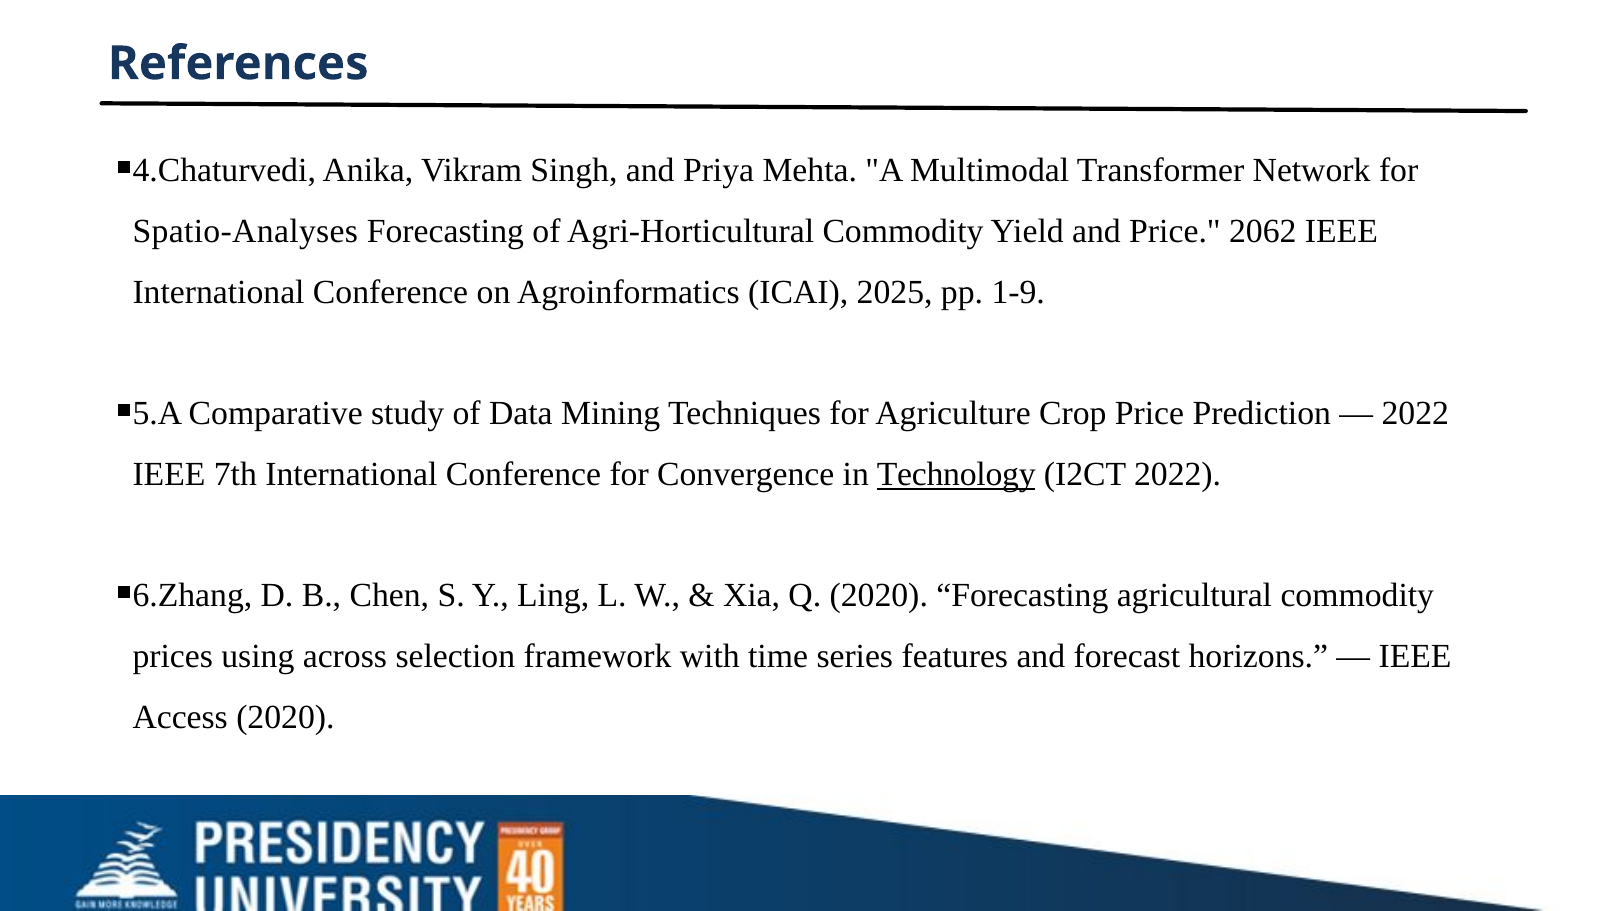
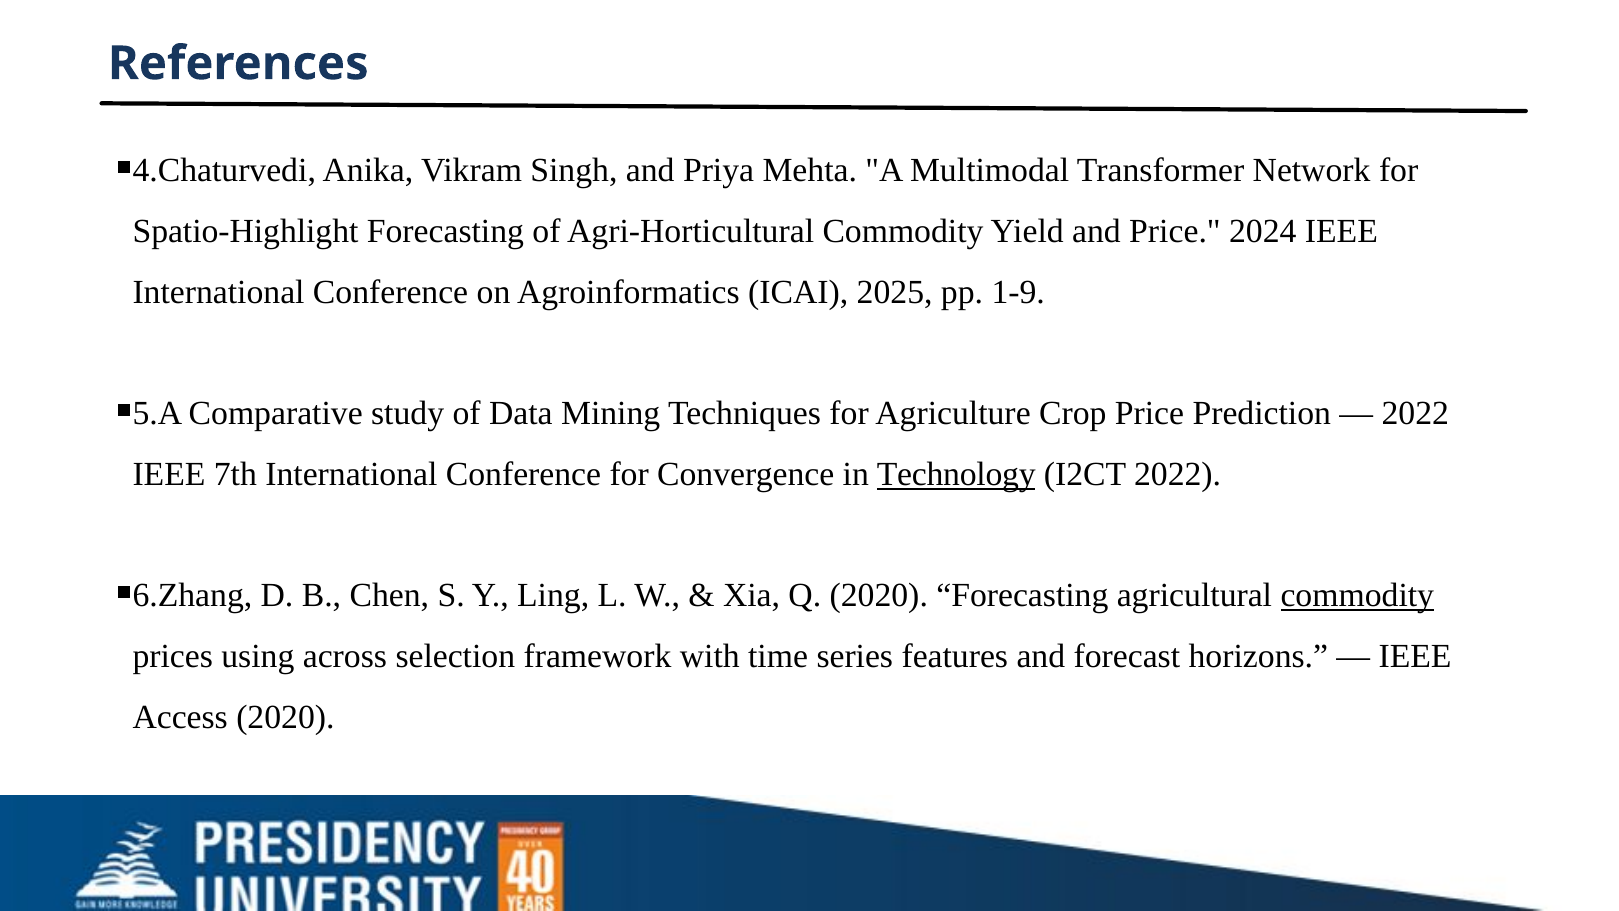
Spatio-Analyses: Spatio-Analyses -> Spatio-Highlight
2062: 2062 -> 2024
commodity at (1357, 595) underline: none -> present
